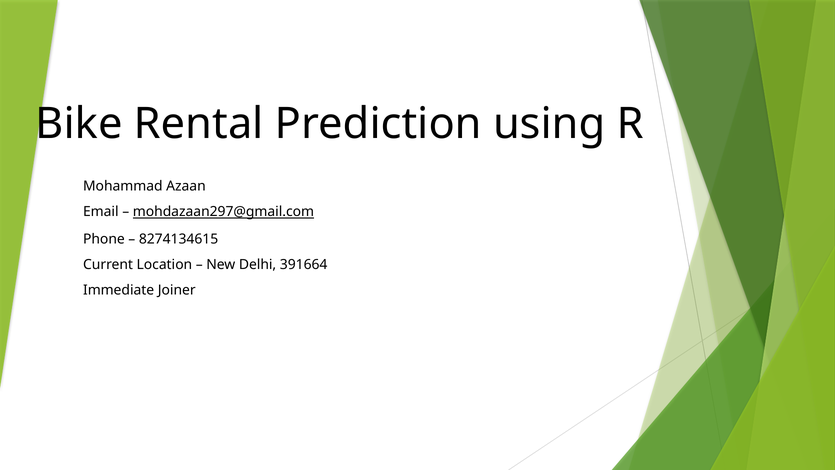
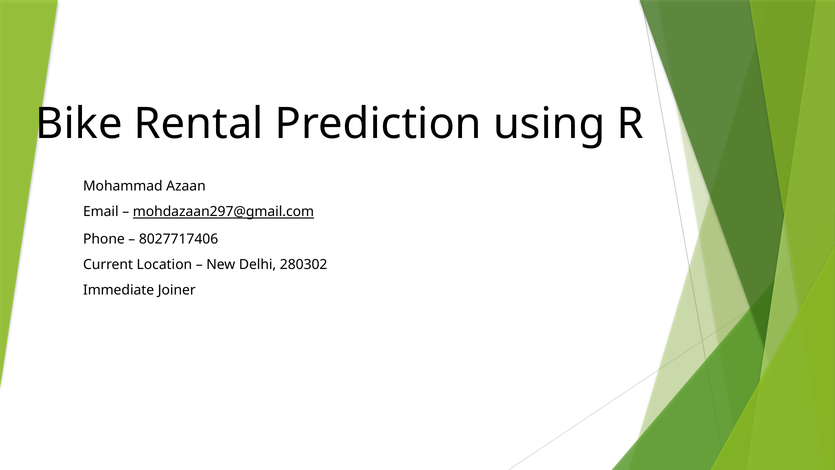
8274134615: 8274134615 -> 8027717406
391664: 391664 -> 280302
